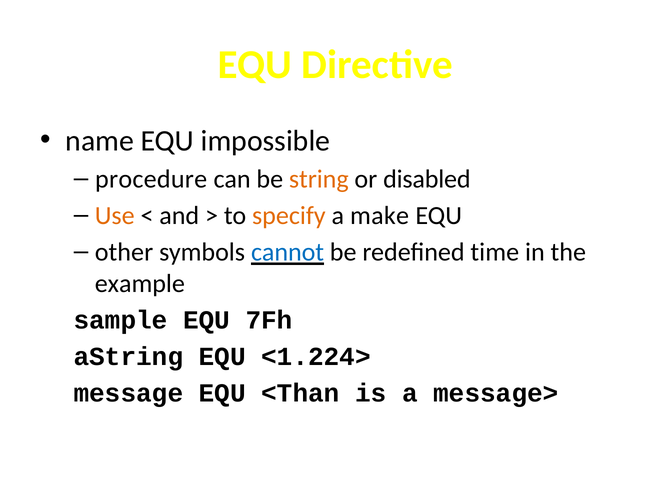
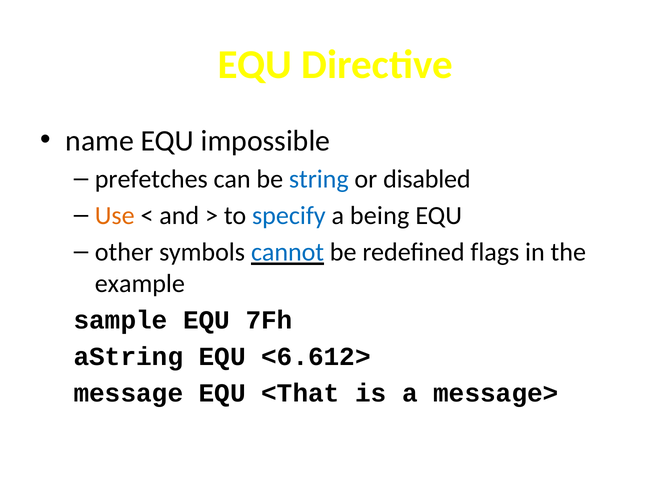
procedure: procedure -> prefetches
string colour: orange -> blue
specify colour: orange -> blue
make: make -> being
time: time -> flags
<1.224>: <1.224> -> <6.612>
<Than: <Than -> <That
